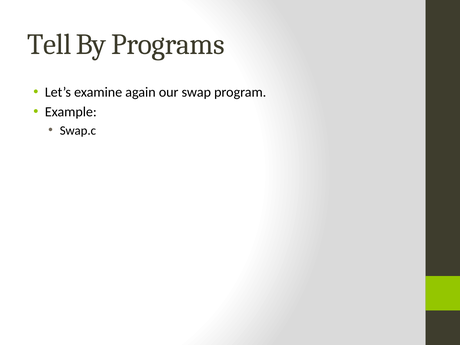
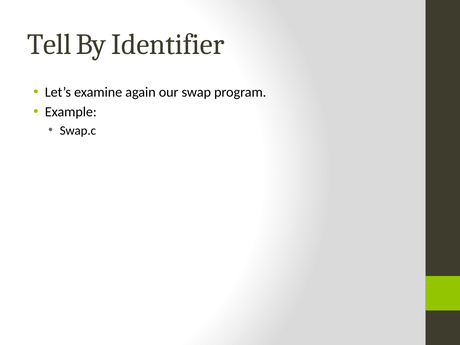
Programs: Programs -> Identifier
